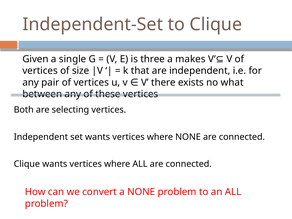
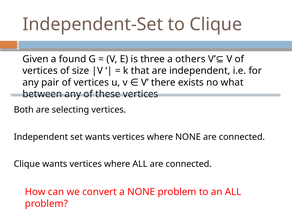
single: single -> found
makes: makes -> others
